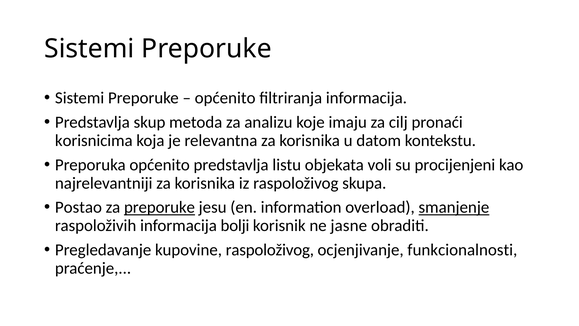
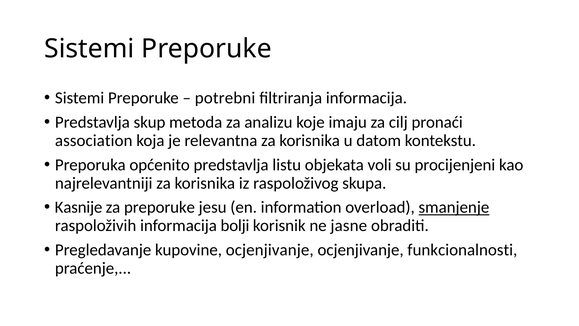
općenito at (225, 98): općenito -> potrebni
korisnicima: korisnicima -> association
Postao: Postao -> Kasnije
preporuke at (159, 207) underline: present -> none
kupovine raspoloživog: raspoloživog -> ocjenjivanje
